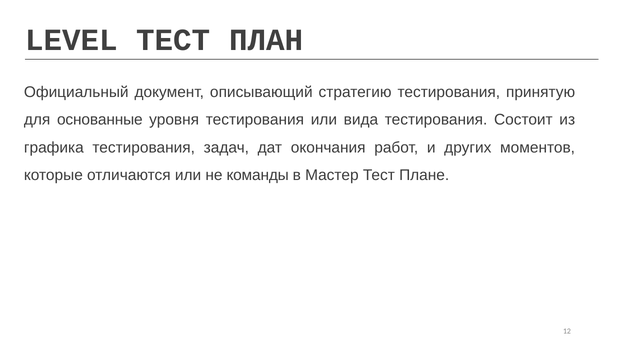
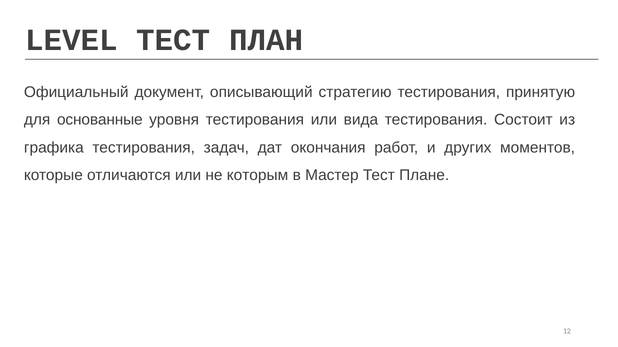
команды: команды -> которым
